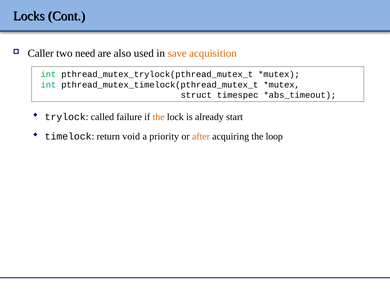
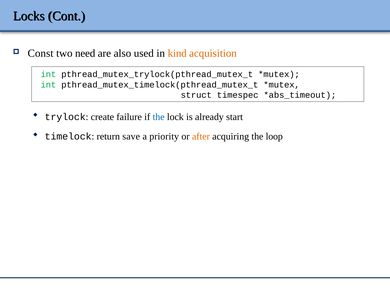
Caller: Caller -> Const
save: save -> kind
called: called -> create
the at (159, 117) colour: orange -> blue
void: void -> save
